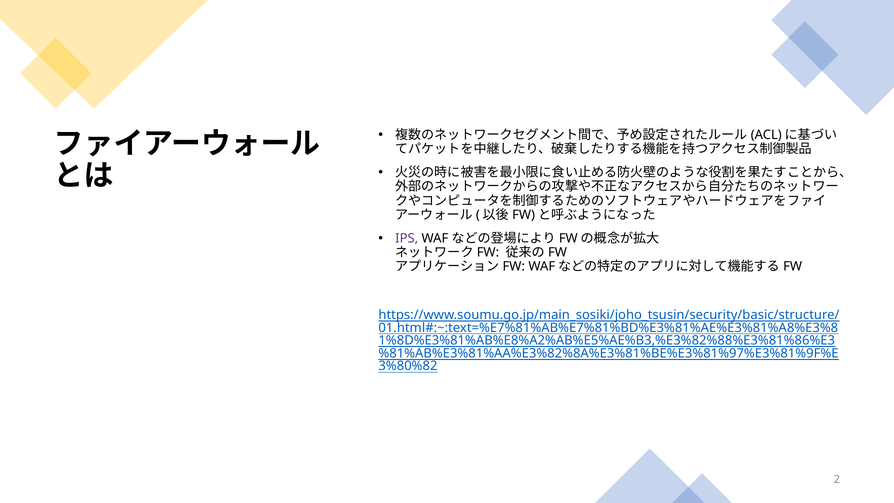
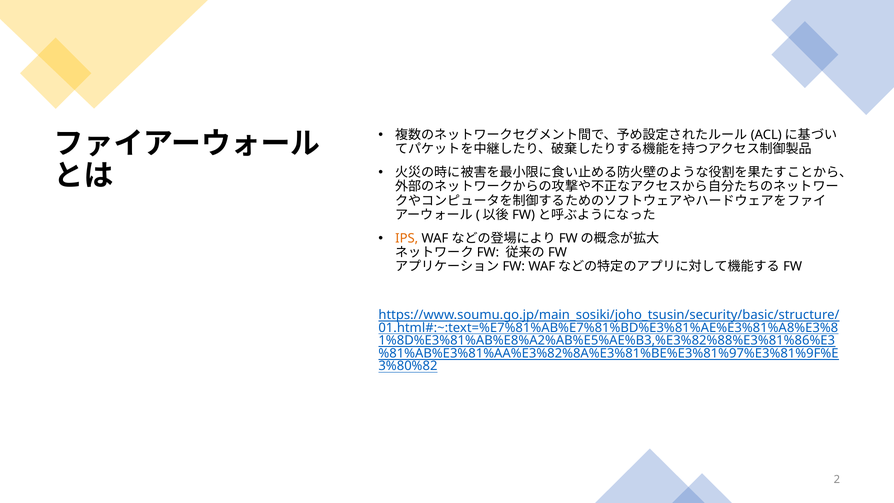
IPS colour: purple -> orange
